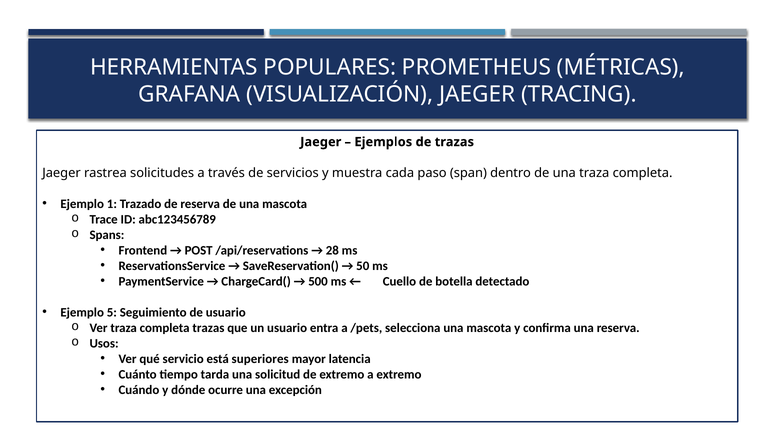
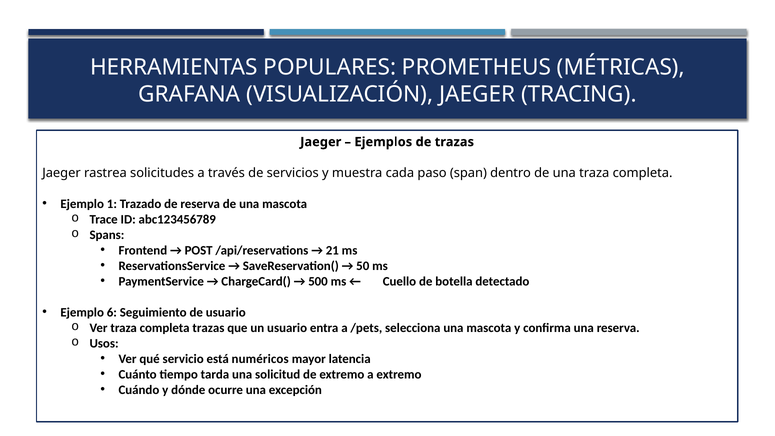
28: 28 -> 21
5: 5 -> 6
superiores: superiores -> numéricos
